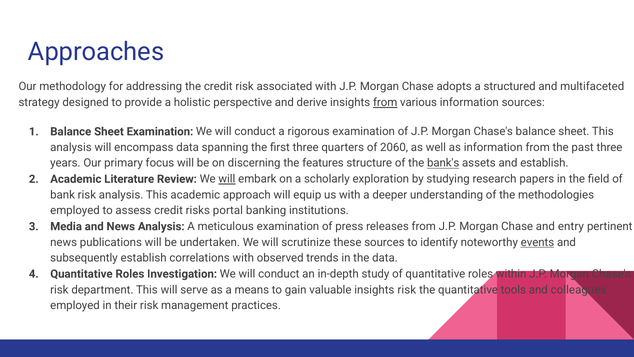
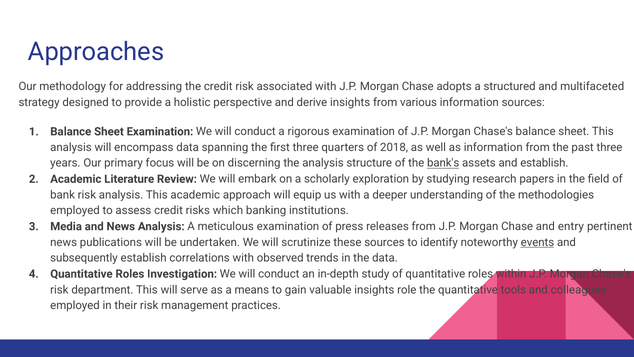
from at (385, 102) underline: present -> none
2060: 2060 -> 2018
the features: features -> analysis
will at (227, 179) underline: present -> none
portal: portal -> which
insights risk: risk -> role
